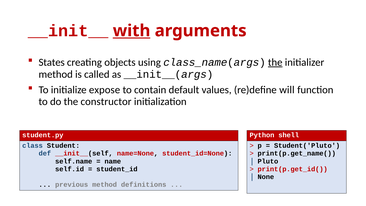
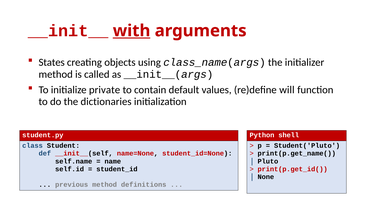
the at (275, 62) underline: present -> none
expose: expose -> private
constructor: constructor -> dictionaries
